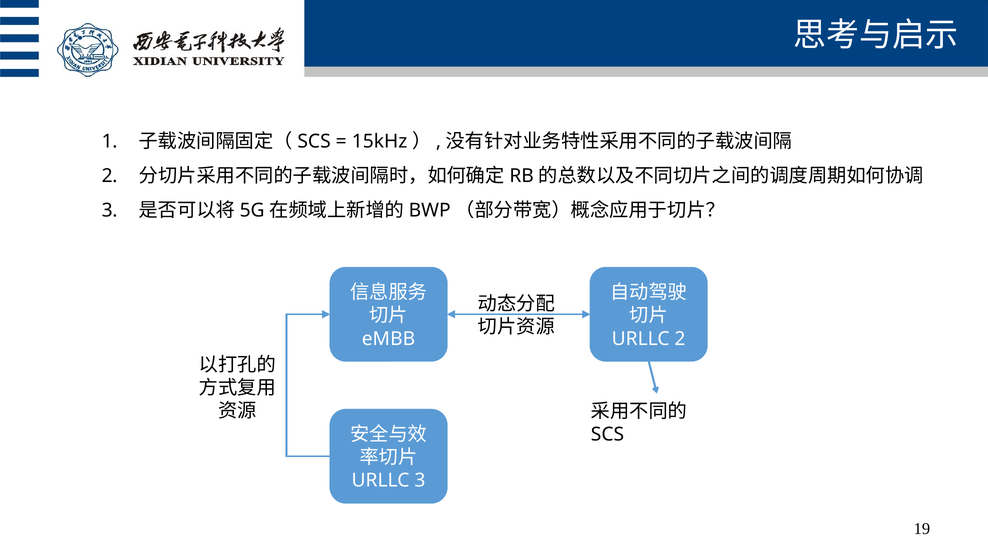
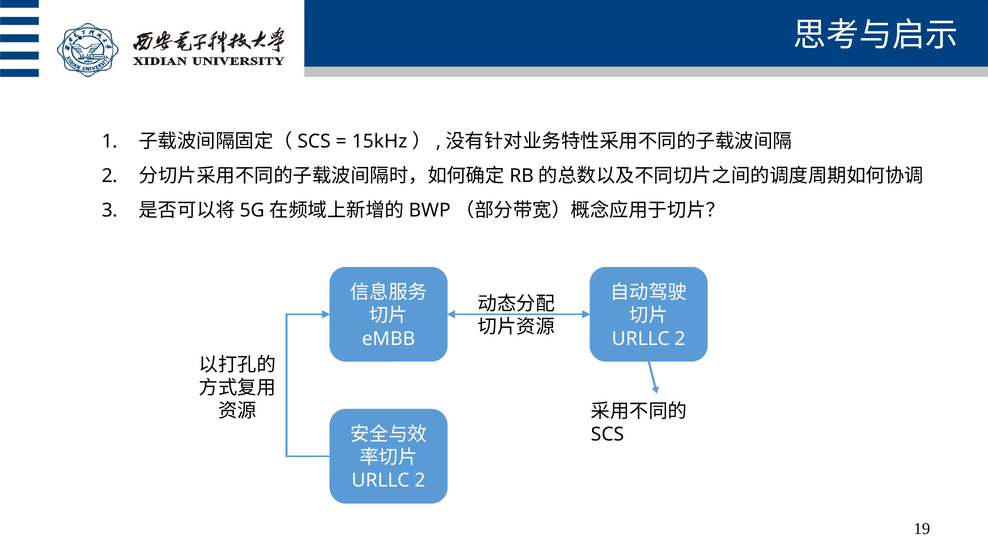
3 at (420, 480): 3 -> 2
